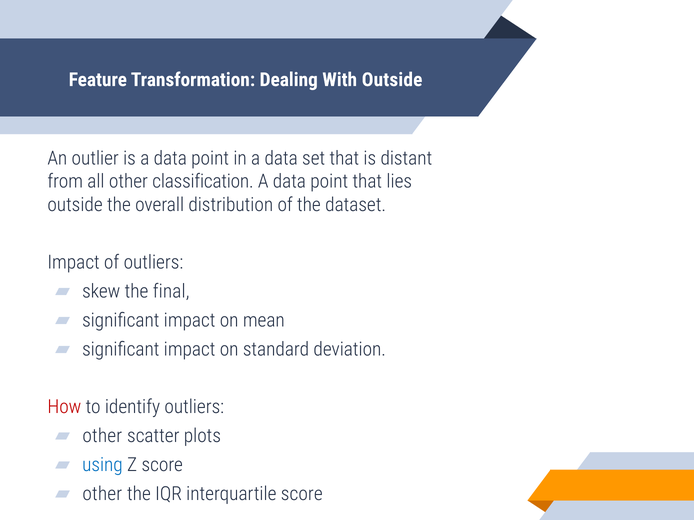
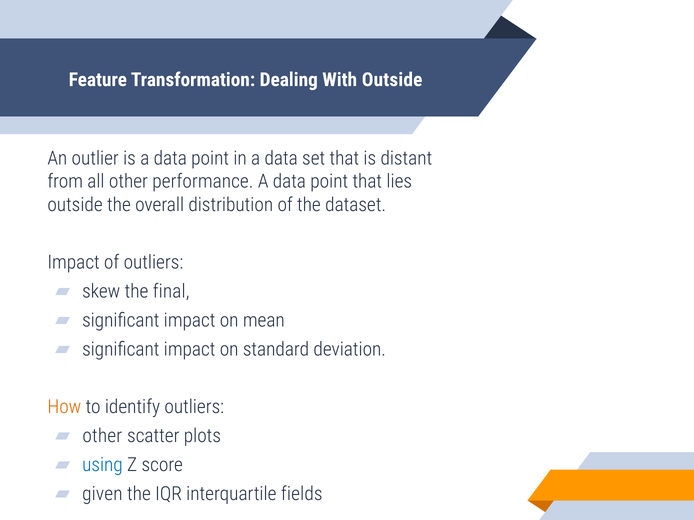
classification: classification -> performance
How colour: red -> orange
other at (102, 494): other -> given
interquartile score: score -> fields
